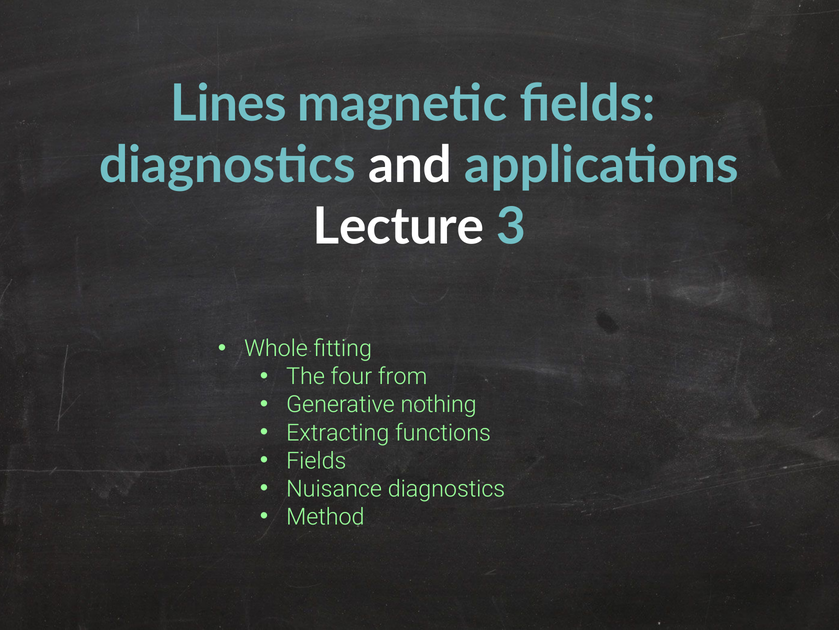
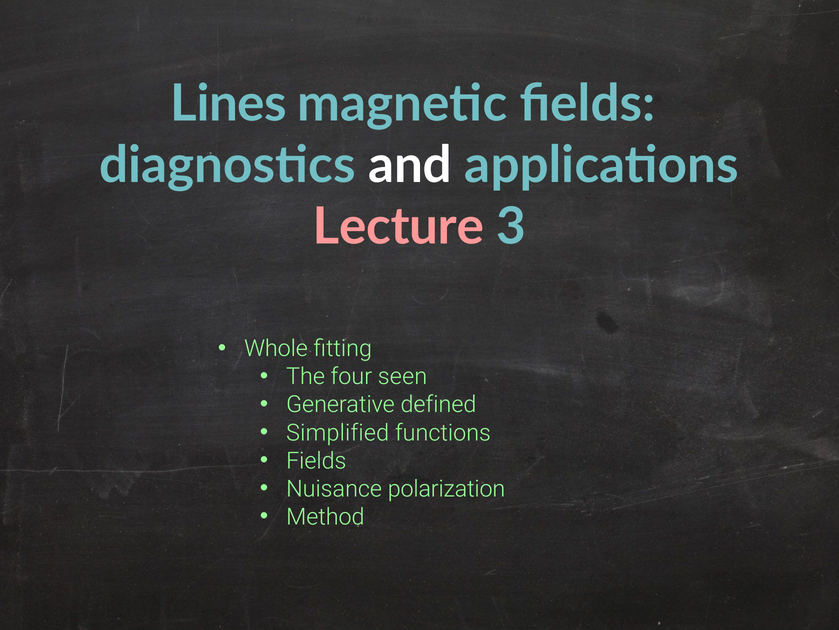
Lecture colour: white -> pink
from: from -> seen
nothing: nothing -> defined
Extracting: Extracting -> Simplified
Nuisance diagnostics: diagnostics -> polarization
